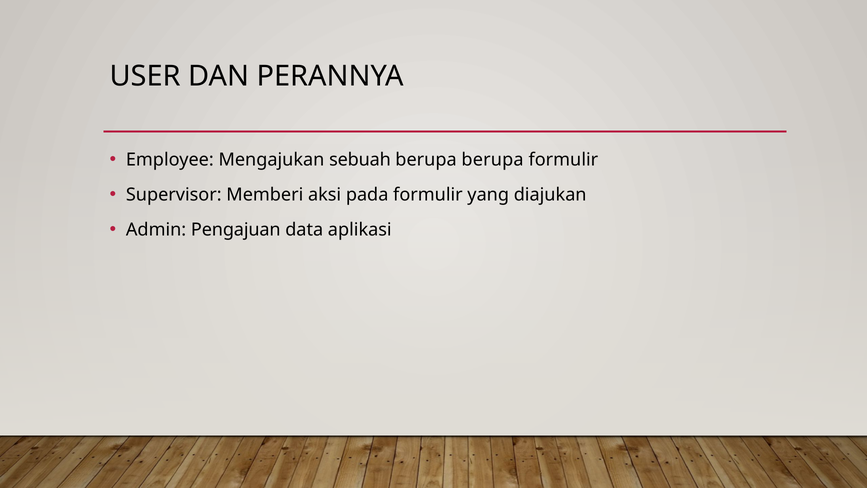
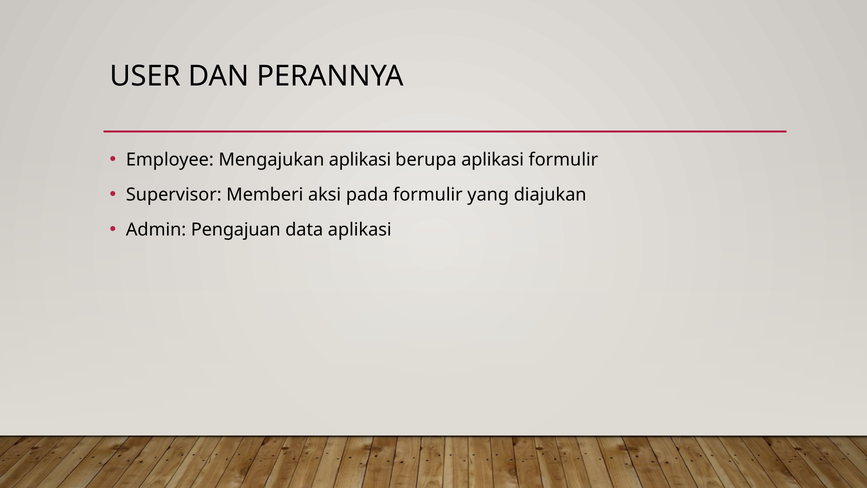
Mengajukan sebuah: sebuah -> aplikasi
berupa berupa: berupa -> aplikasi
